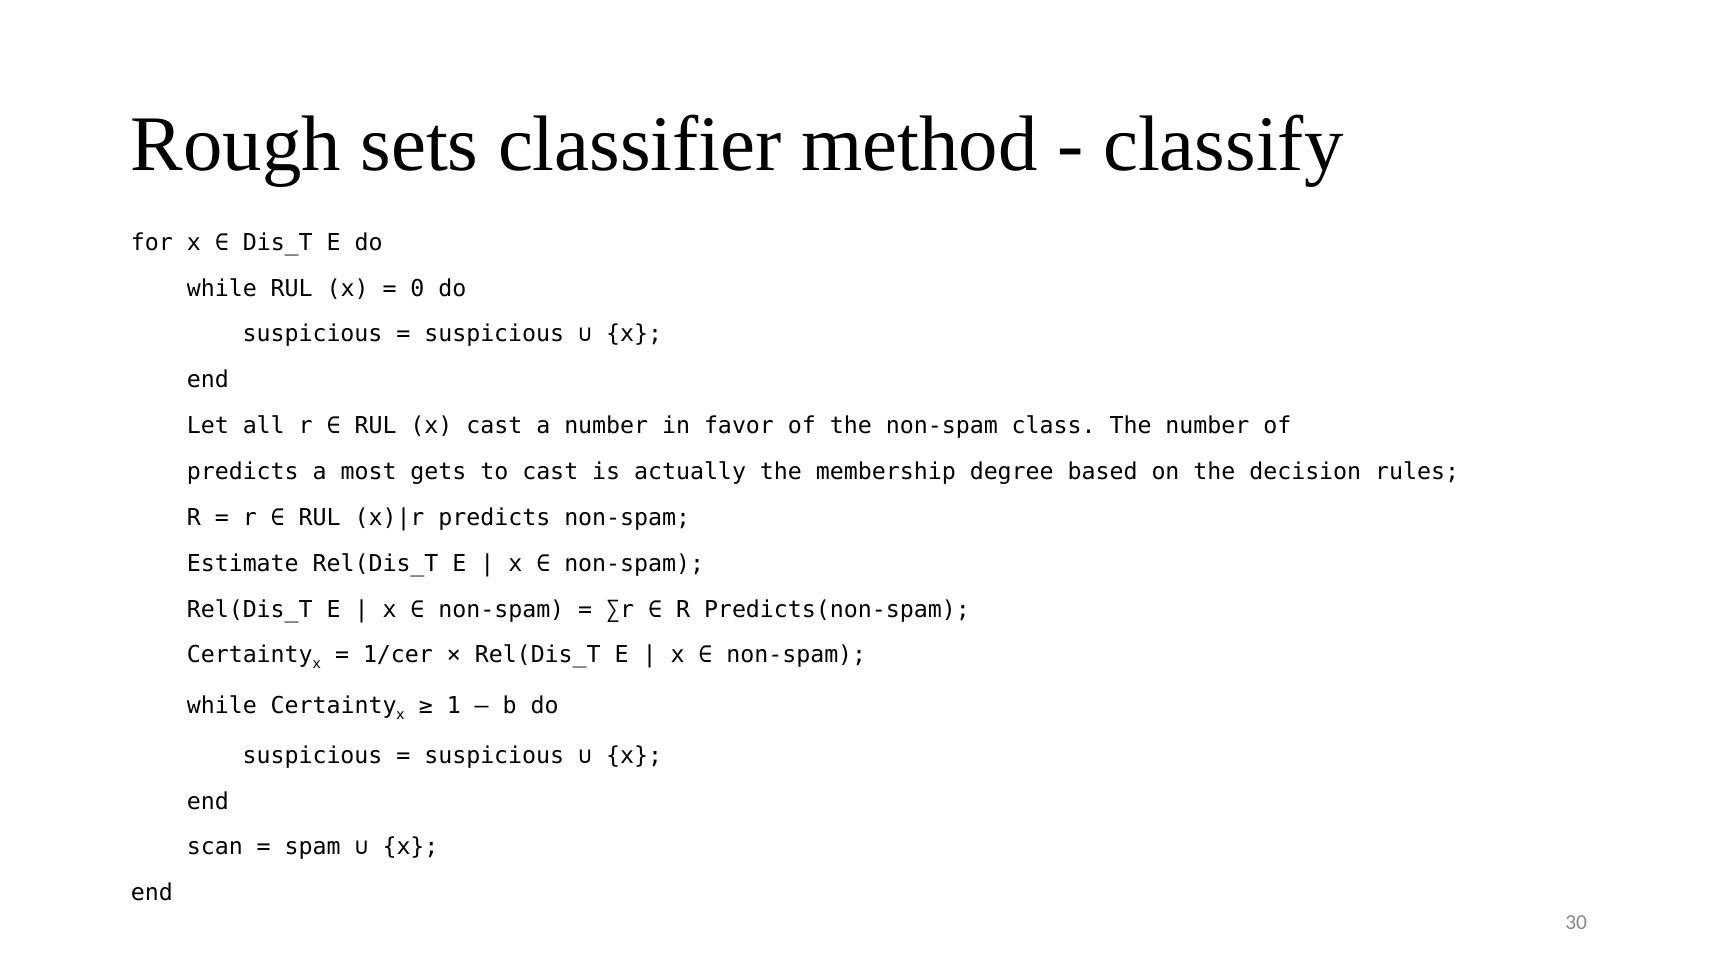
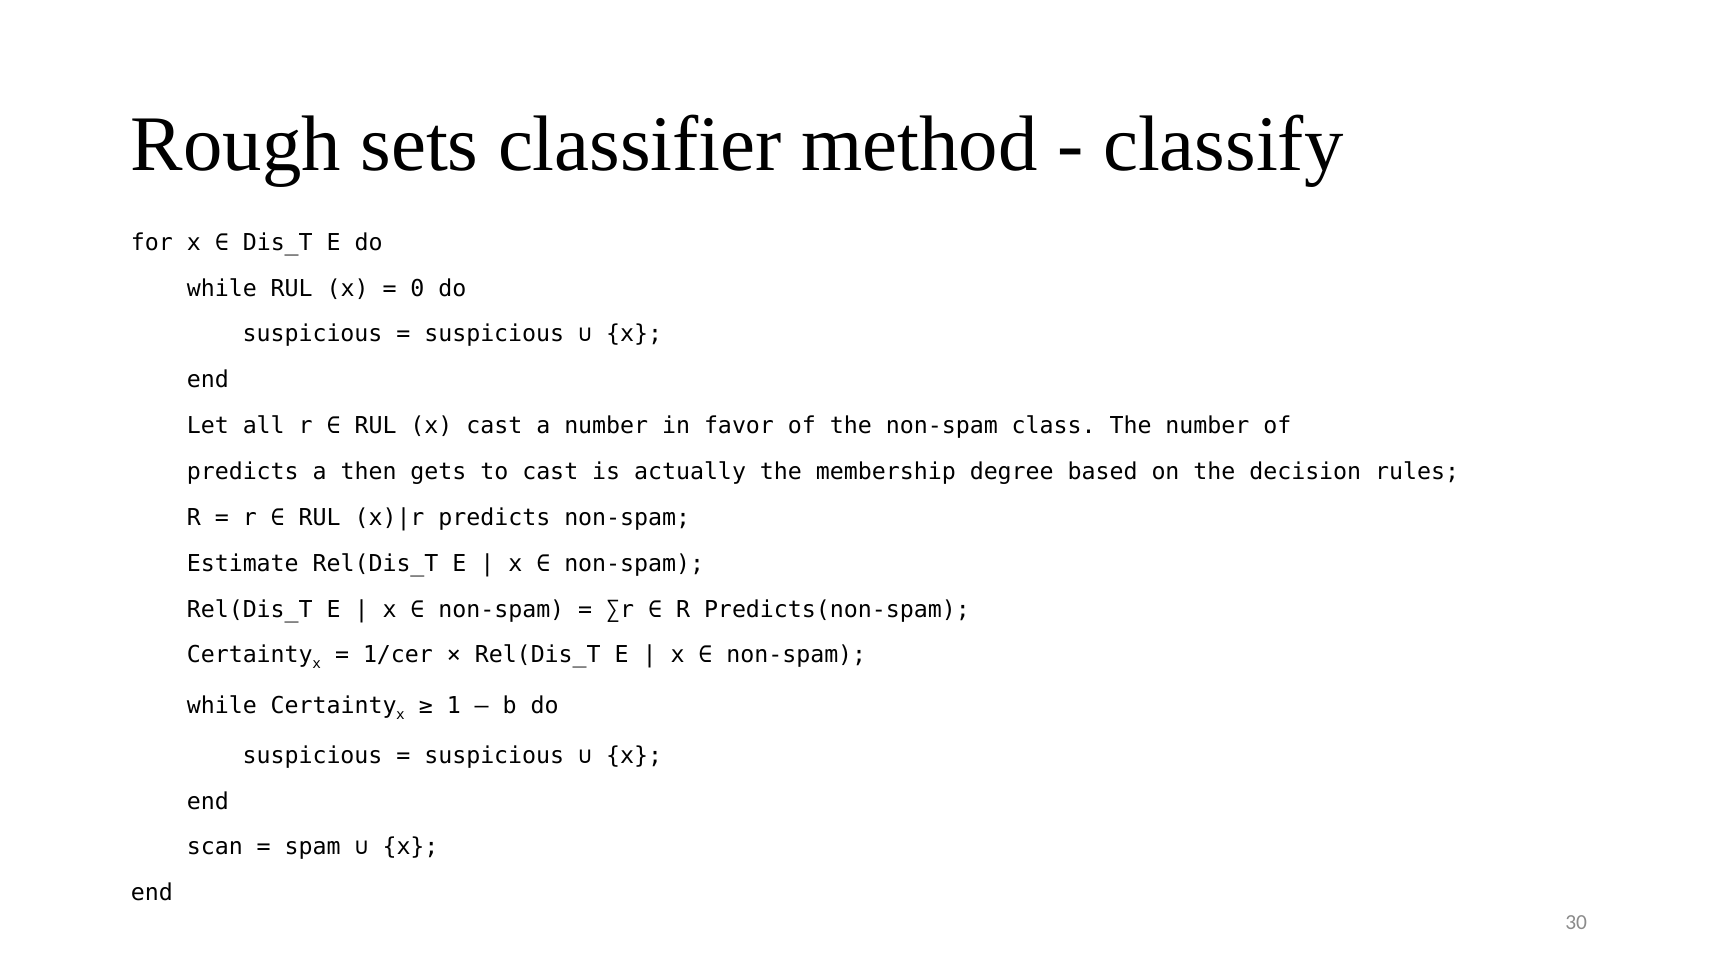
most: most -> then
